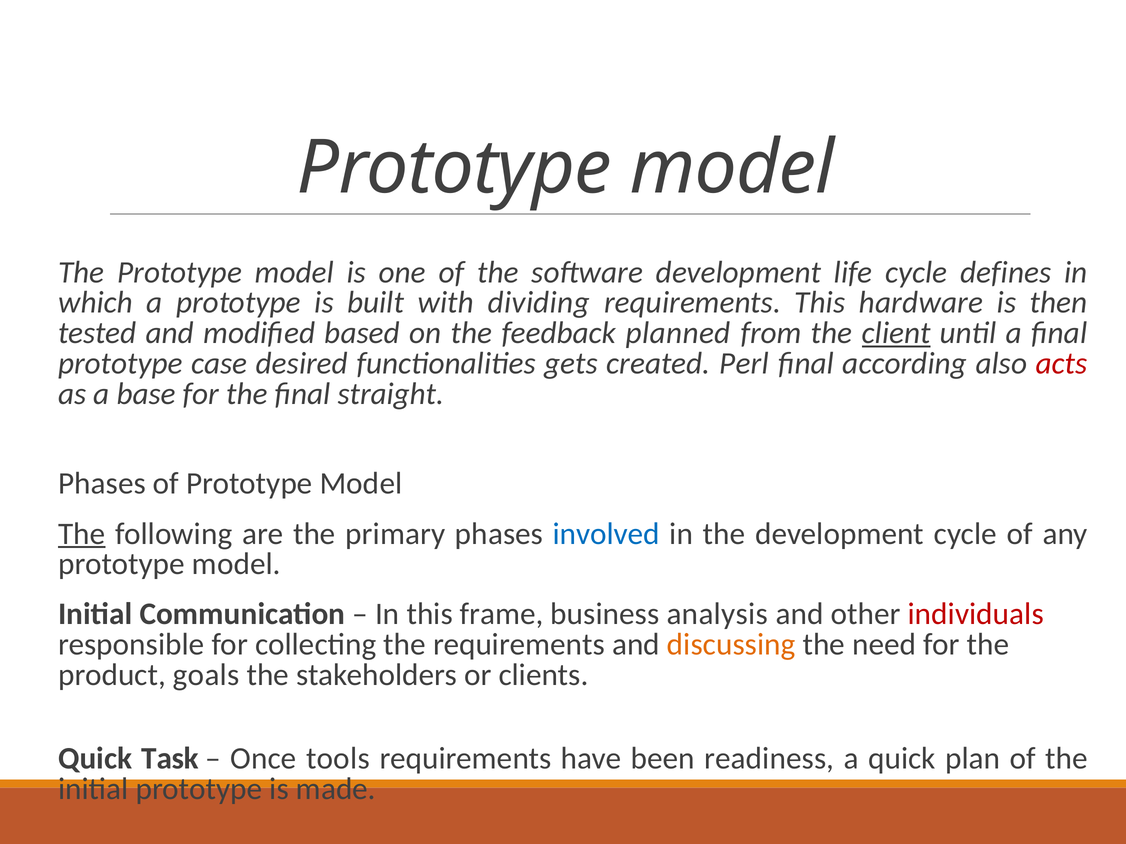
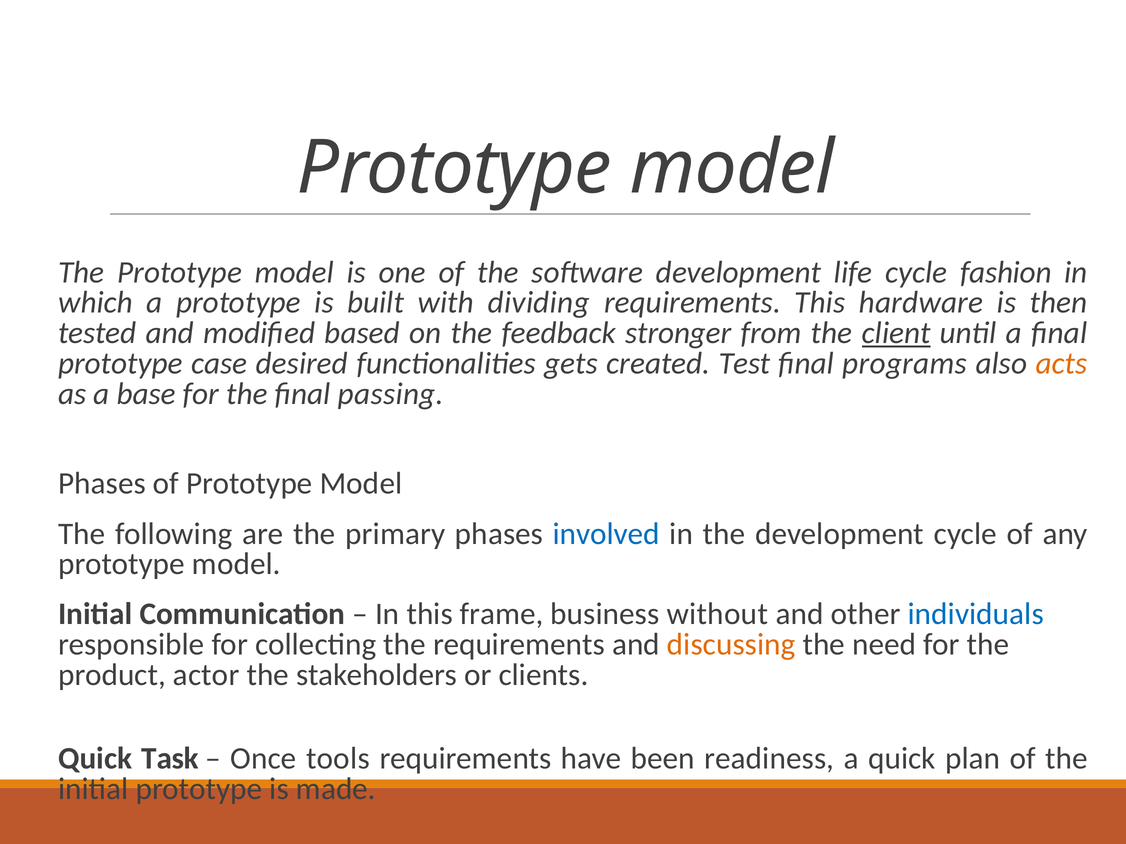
defines: defines -> fashion
planned: planned -> stronger
Perl: Perl -> Test
according: according -> programs
acts colour: red -> orange
straight: straight -> passing
The at (82, 534) underline: present -> none
analysis: analysis -> without
individuals colour: red -> blue
goals: goals -> actor
